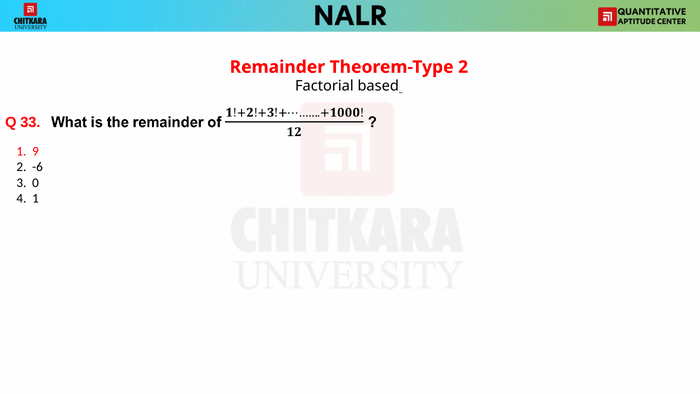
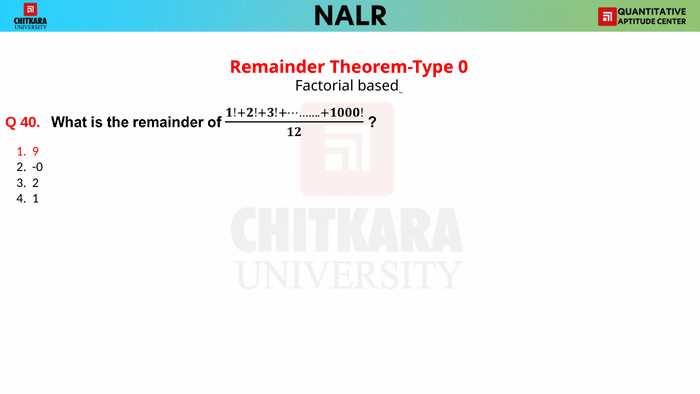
Theorem-Type 2: 2 -> 0
33: 33 -> 40
-6: -6 -> -0
3 0: 0 -> 2
